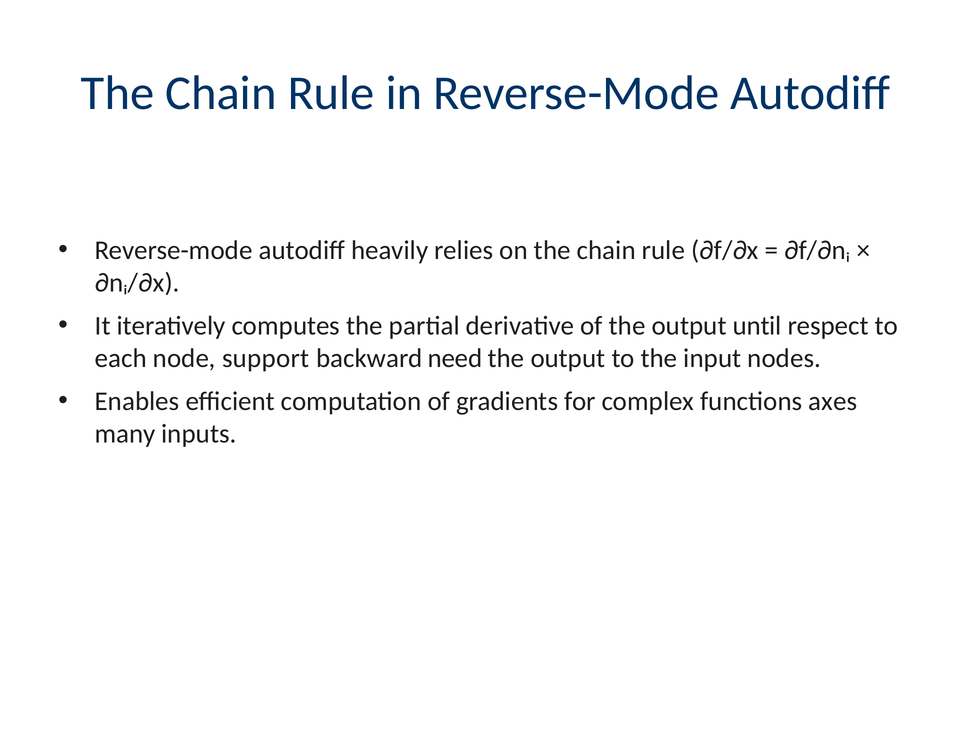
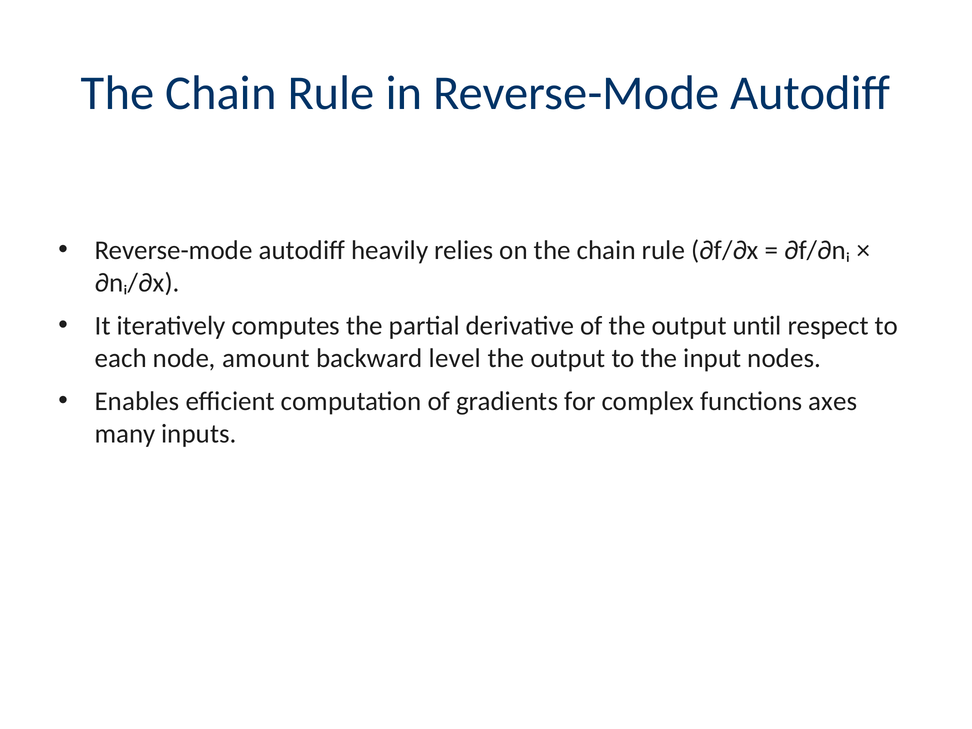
support: support -> amount
need: need -> level
